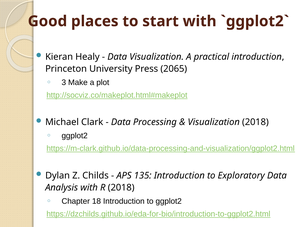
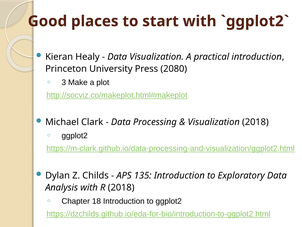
2065: 2065 -> 2080
